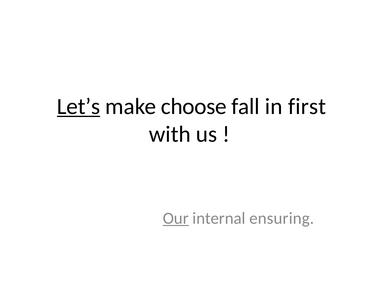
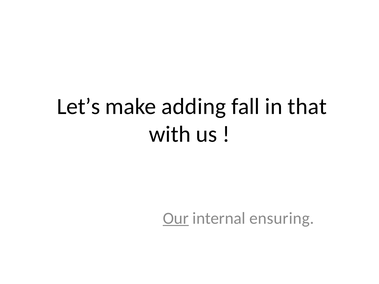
Let’s underline: present -> none
choose: choose -> adding
first: first -> that
